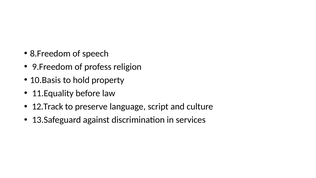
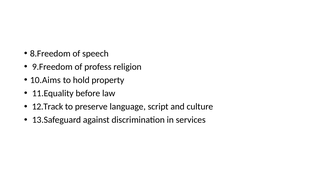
10.Basis: 10.Basis -> 10.Aims
